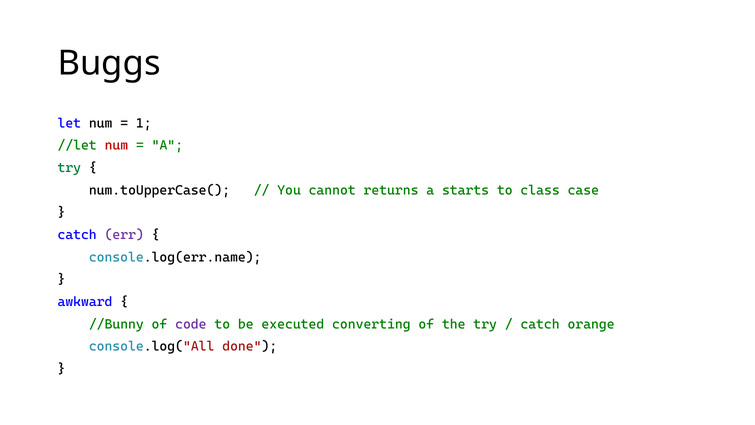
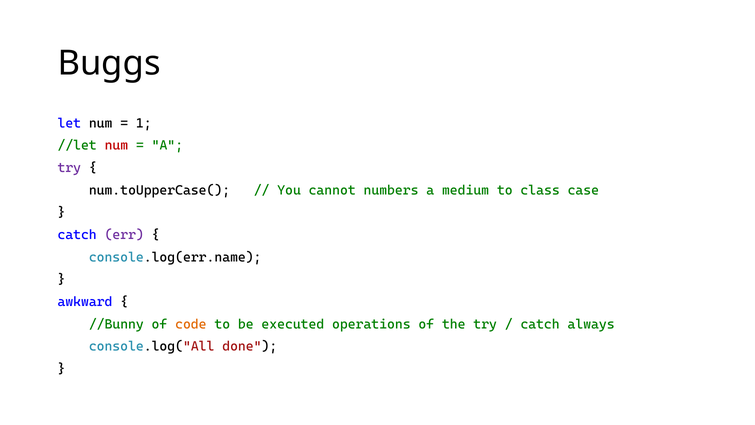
try at (69, 168) colour: green -> purple
returns: returns -> numbers
starts: starts -> medium
code colour: purple -> orange
converting: converting -> operations
orange: orange -> always
